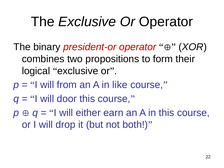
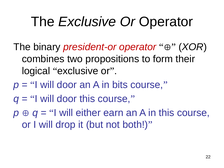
from at (67, 85): from -> door
like: like -> bits
